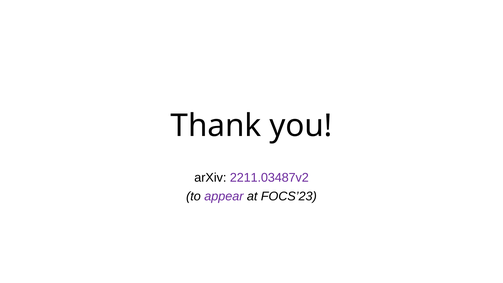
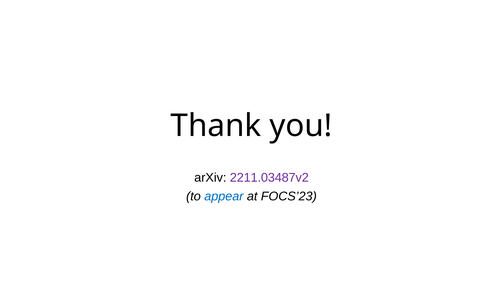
appear colour: purple -> blue
